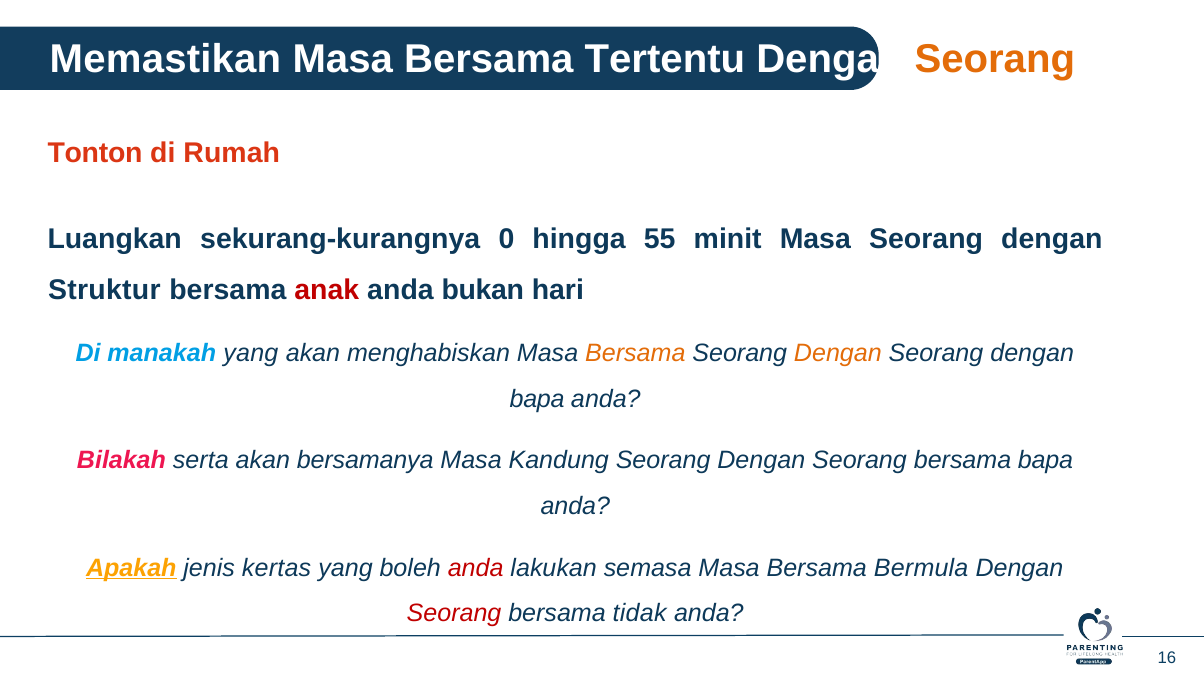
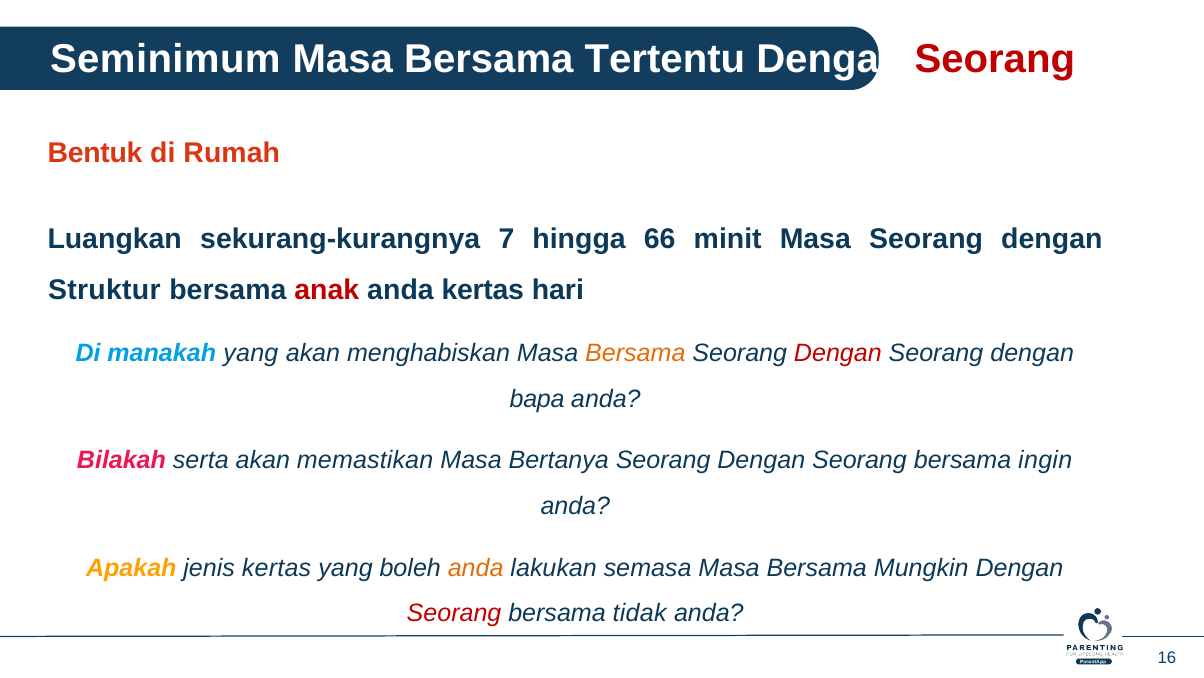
Memastikan: Memastikan -> Seminimum
Seorang at (995, 59) colour: orange -> red
Tonton: Tonton -> Bentuk
0: 0 -> 7
55: 55 -> 66
anda bukan: bukan -> kertas
Dengan at (838, 353) colour: orange -> red
bersamanya: bersamanya -> memastikan
Kandung: Kandung -> Bertanya
bersama bapa: bapa -> ingin
Apakah underline: present -> none
anda at (476, 567) colour: red -> orange
Bermula: Bermula -> Mungkin
